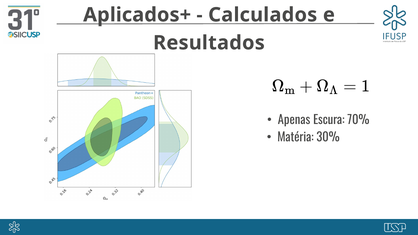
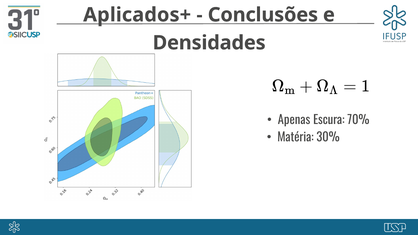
Calculados: Calculados -> Conclusões
Resultados: Resultados -> Densidades
